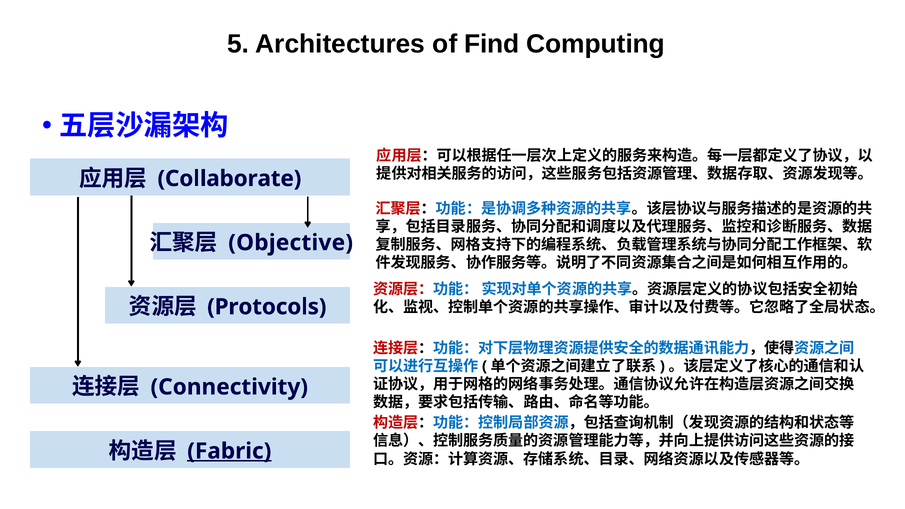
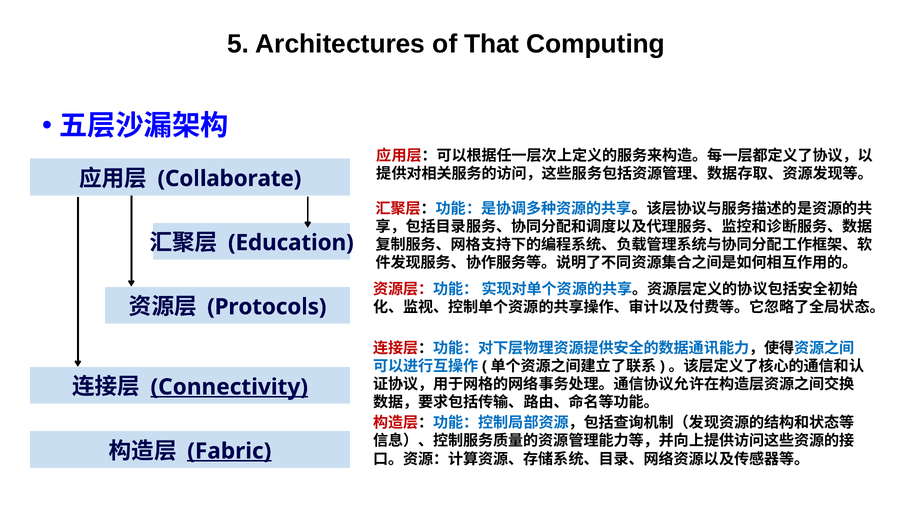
Find: Find -> That
Objective: Objective -> Education
Connectivity underline: none -> present
